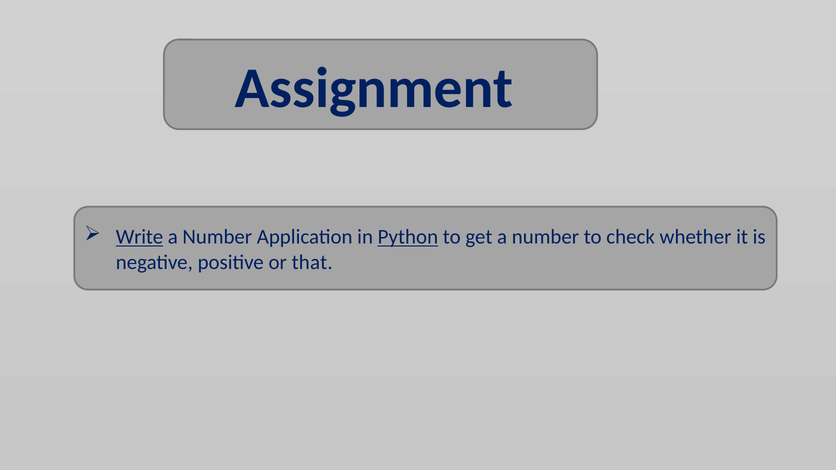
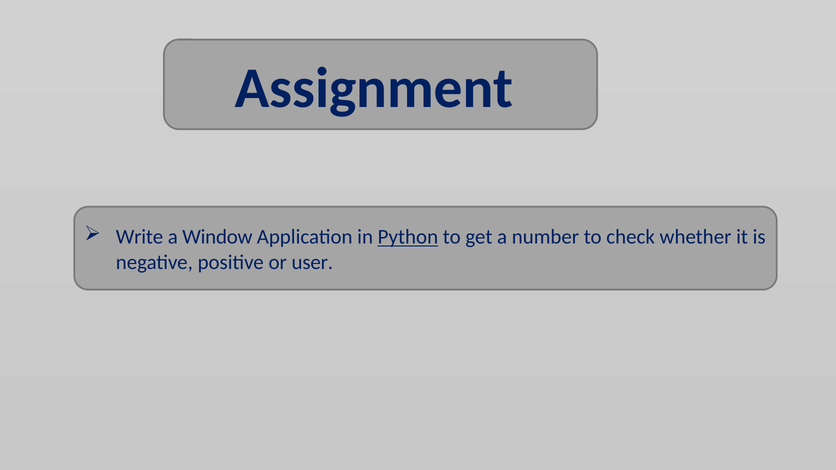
Write underline: present -> none
Number at (217, 237): Number -> Window
that: that -> user
